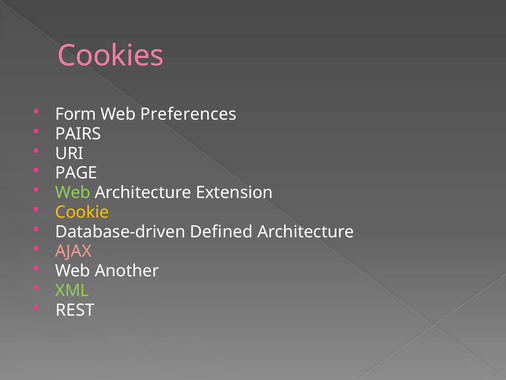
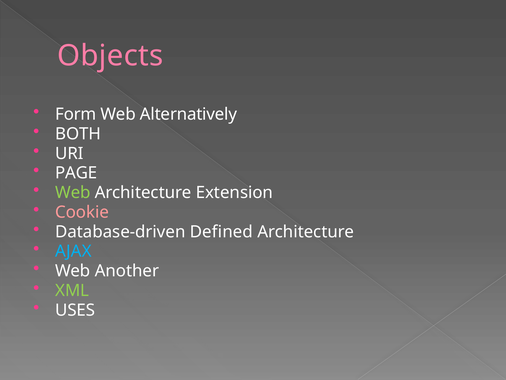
Cookies: Cookies -> Objects
Preferences: Preferences -> Alternatively
PAIRS: PAIRS -> BOTH
Cookie colour: yellow -> pink
AJAX colour: pink -> light blue
REST: REST -> USES
